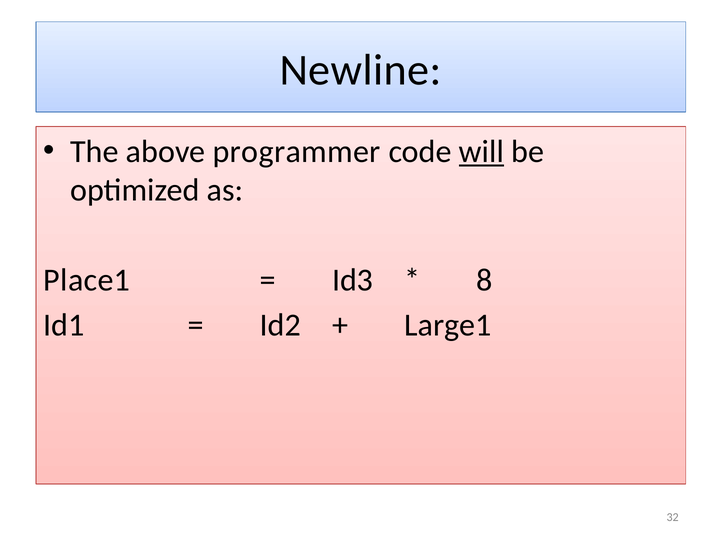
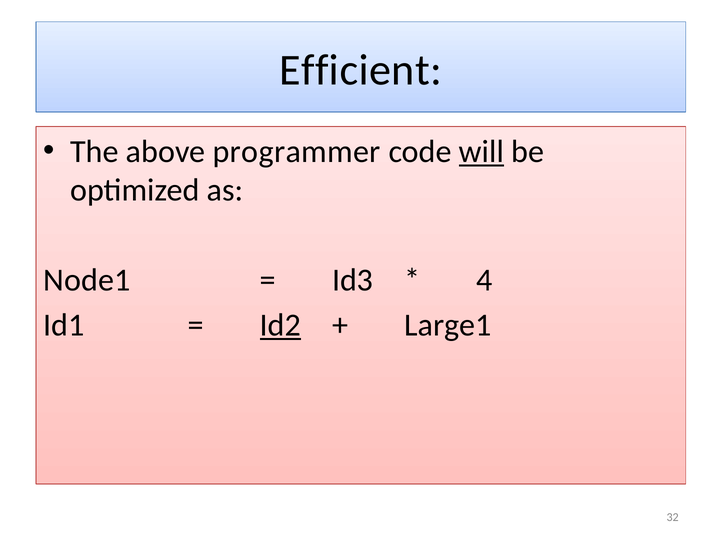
Newline: Newline -> Efficient
Place1: Place1 -> Node1
8: 8 -> 4
Id2 underline: none -> present
